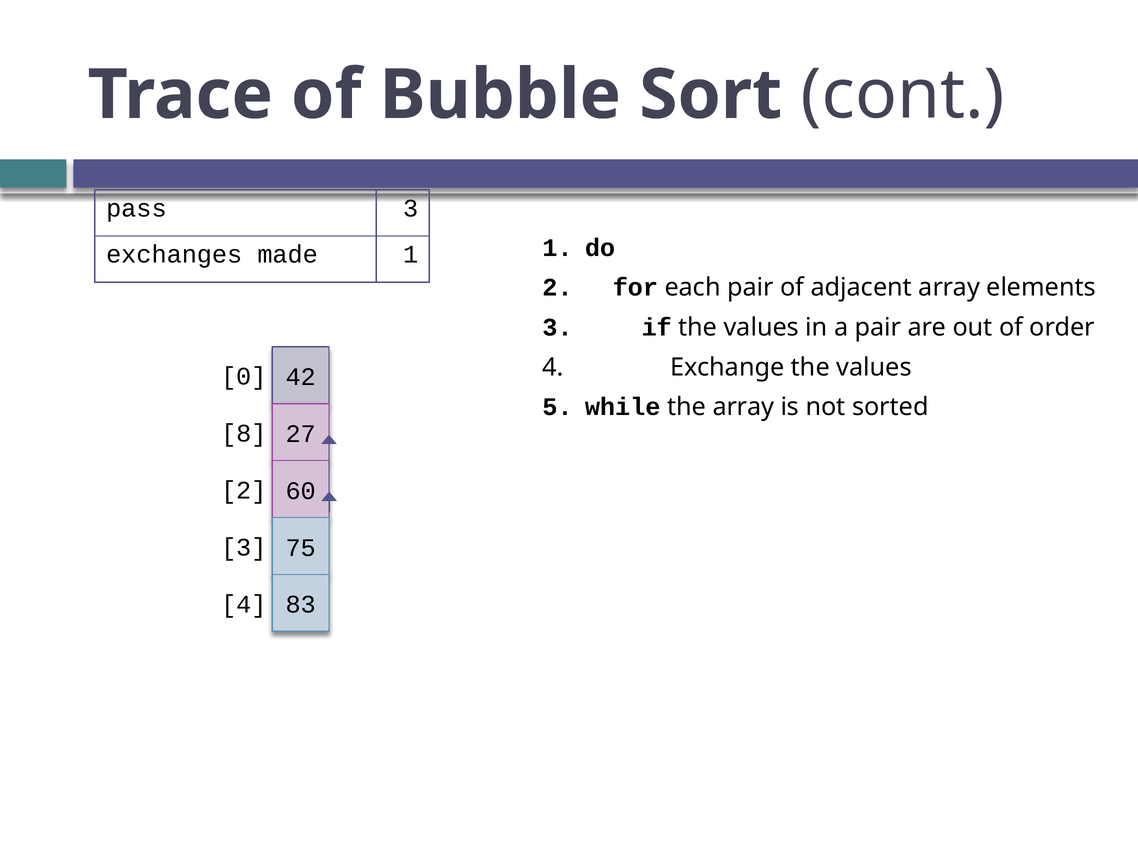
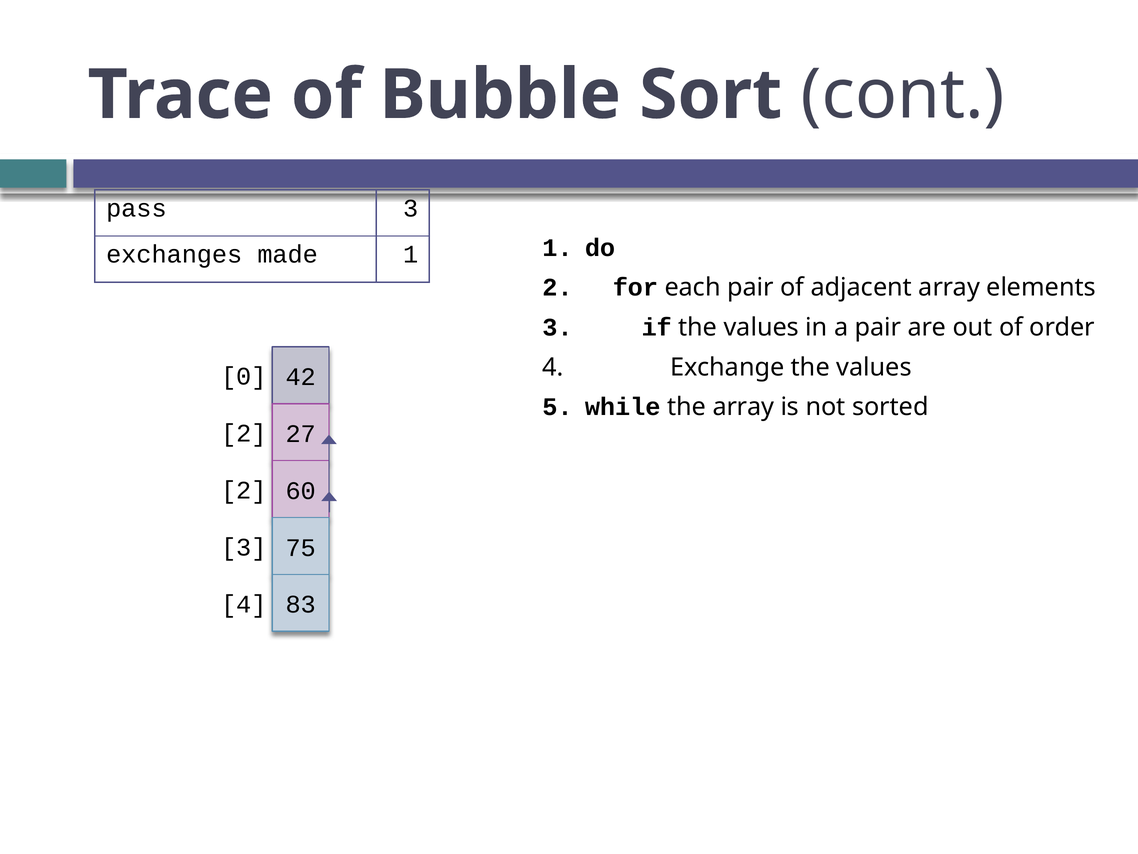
8 at (244, 433): 8 -> 2
